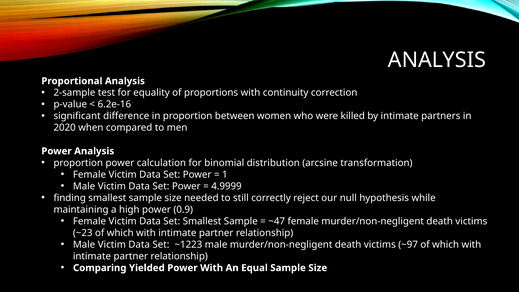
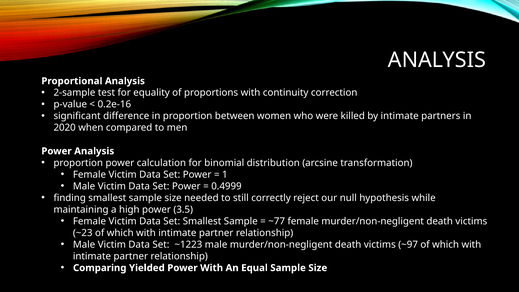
6.2e-16: 6.2e-16 -> 0.2e-16
4.9999: 4.9999 -> 0.4999
0.9: 0.9 -> 3.5
~47: ~47 -> ~77
